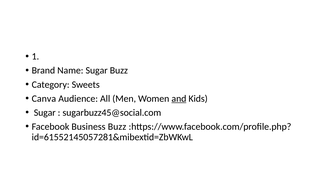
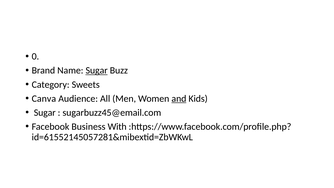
1: 1 -> 0
Sugar at (97, 70) underline: none -> present
sugarbuzz45@social.com: sugarbuzz45@social.com -> sugarbuzz45@email.com
Business Buzz: Buzz -> With
